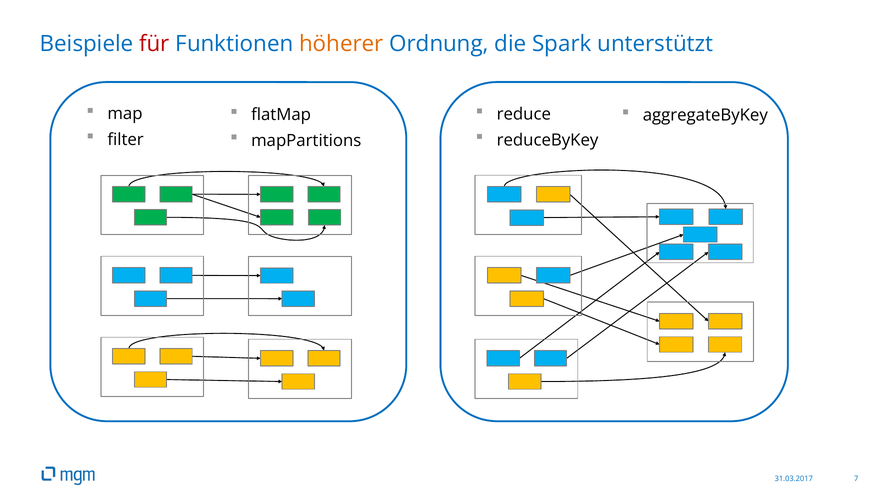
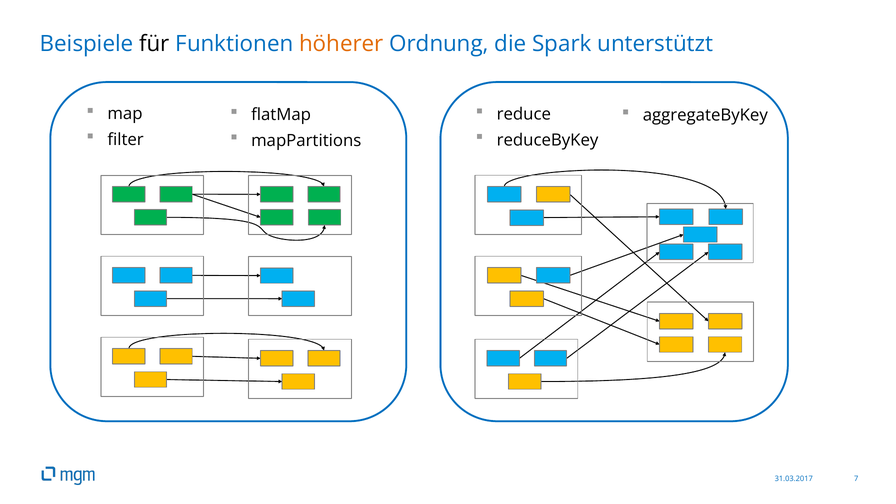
für colour: red -> black
